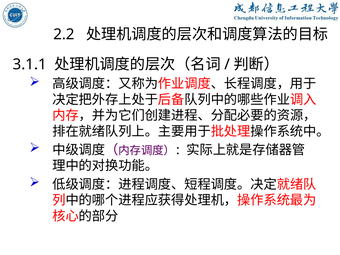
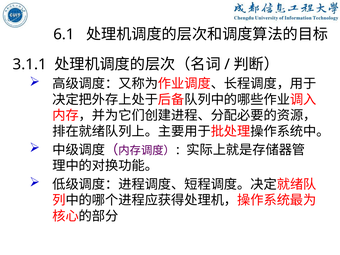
2.2: 2.2 -> 6.1
